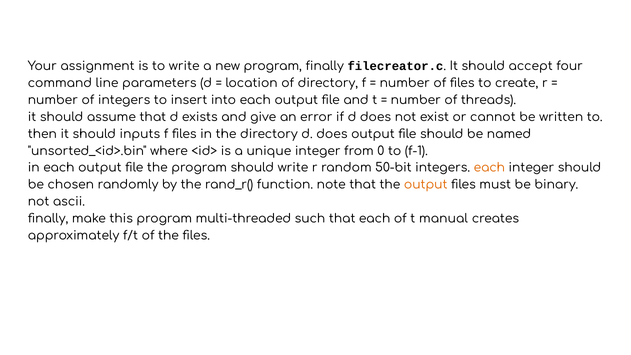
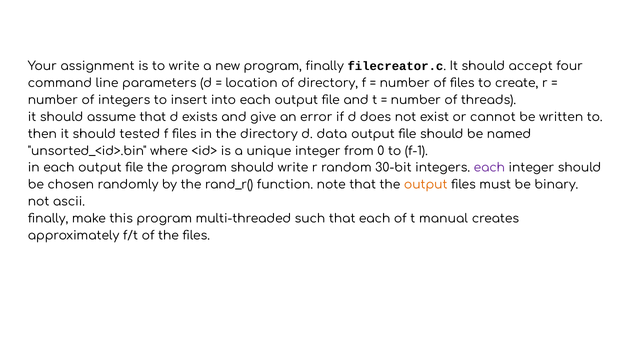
inputs: inputs -> tested
directory d does: does -> data
50-bit: 50-bit -> 30-bit
each at (489, 168) colour: orange -> purple
